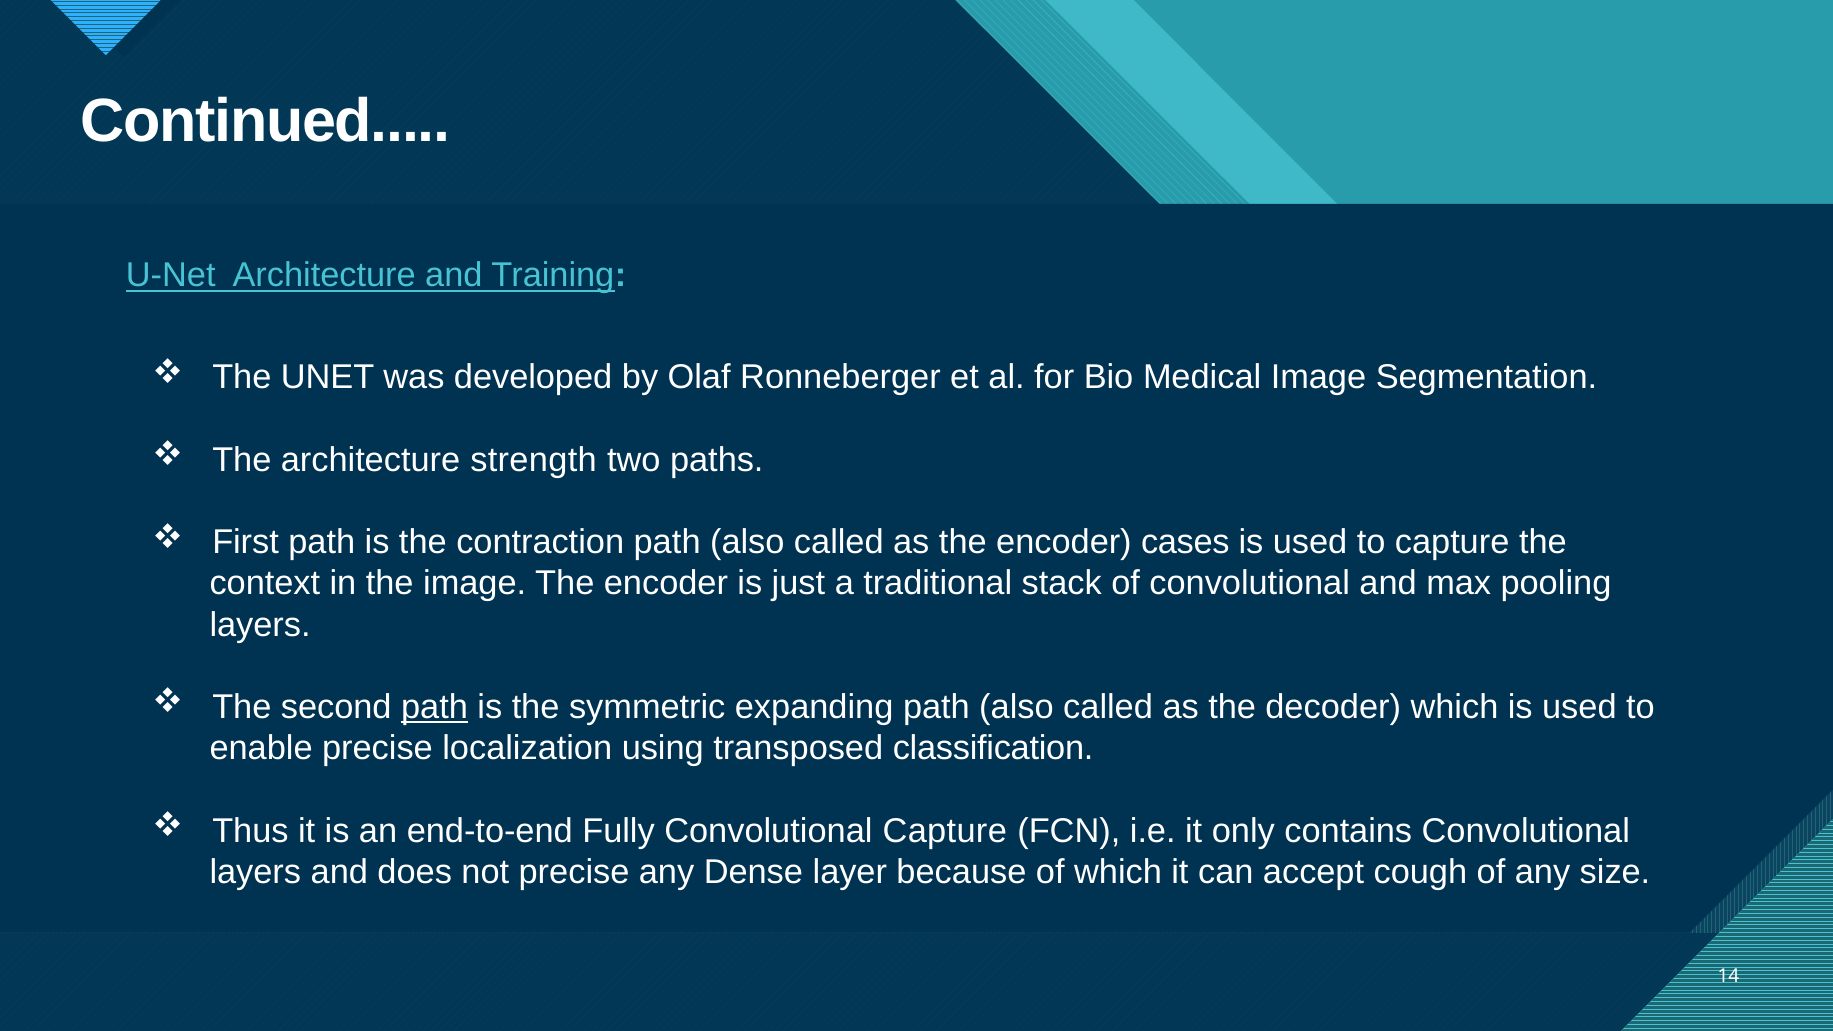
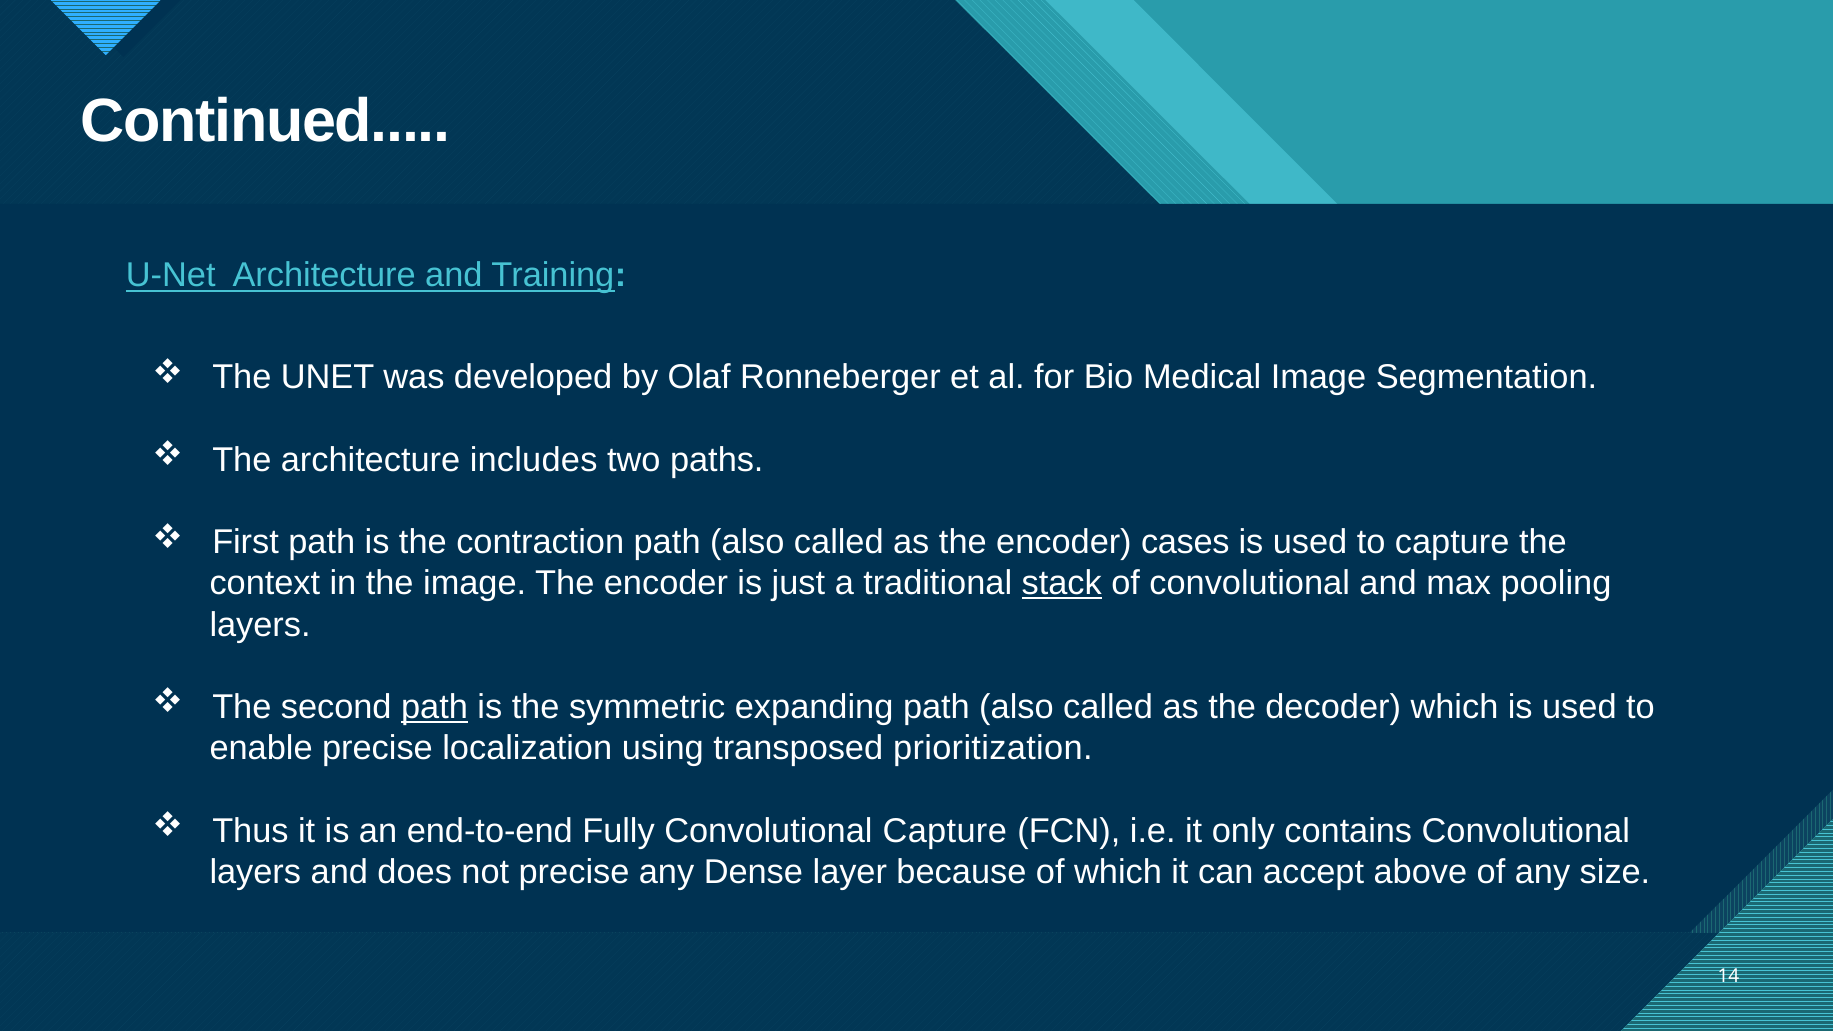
strength: strength -> includes
stack underline: none -> present
classification: classification -> prioritization
cough: cough -> above
